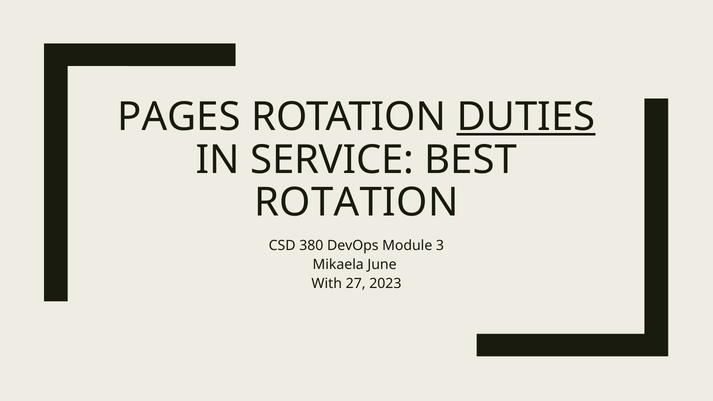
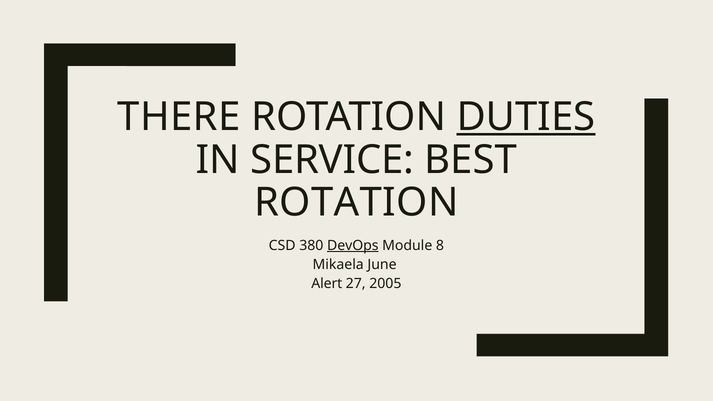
PAGES: PAGES -> THERE
DevOps underline: none -> present
3: 3 -> 8
With: With -> Alert
2023: 2023 -> 2005
